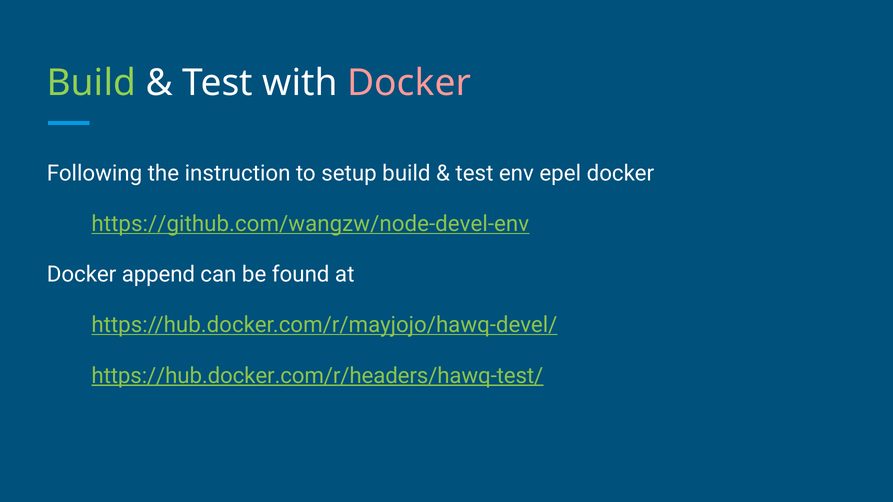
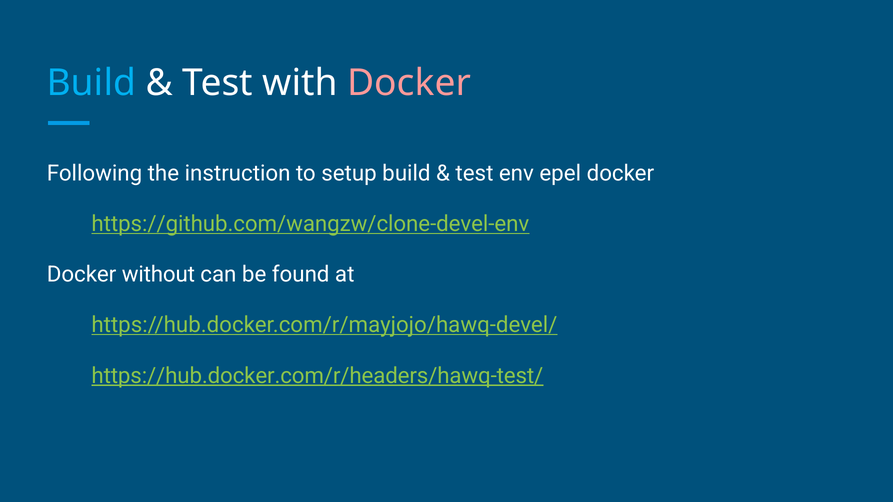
Build at (91, 83) colour: light green -> light blue
https://github.com/wangzw/node-devel-env: https://github.com/wangzw/node-devel-env -> https://github.com/wangzw/clone-devel-env
append: append -> without
